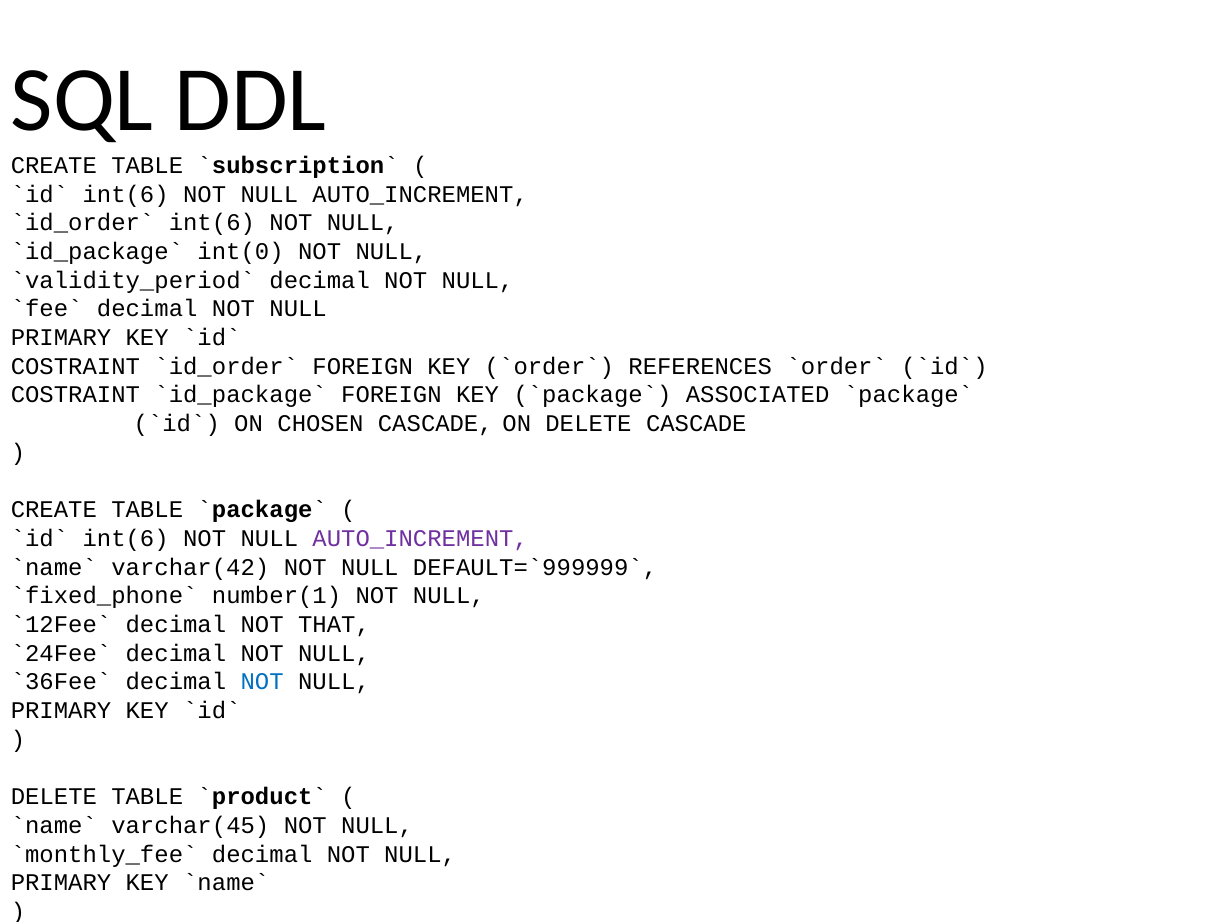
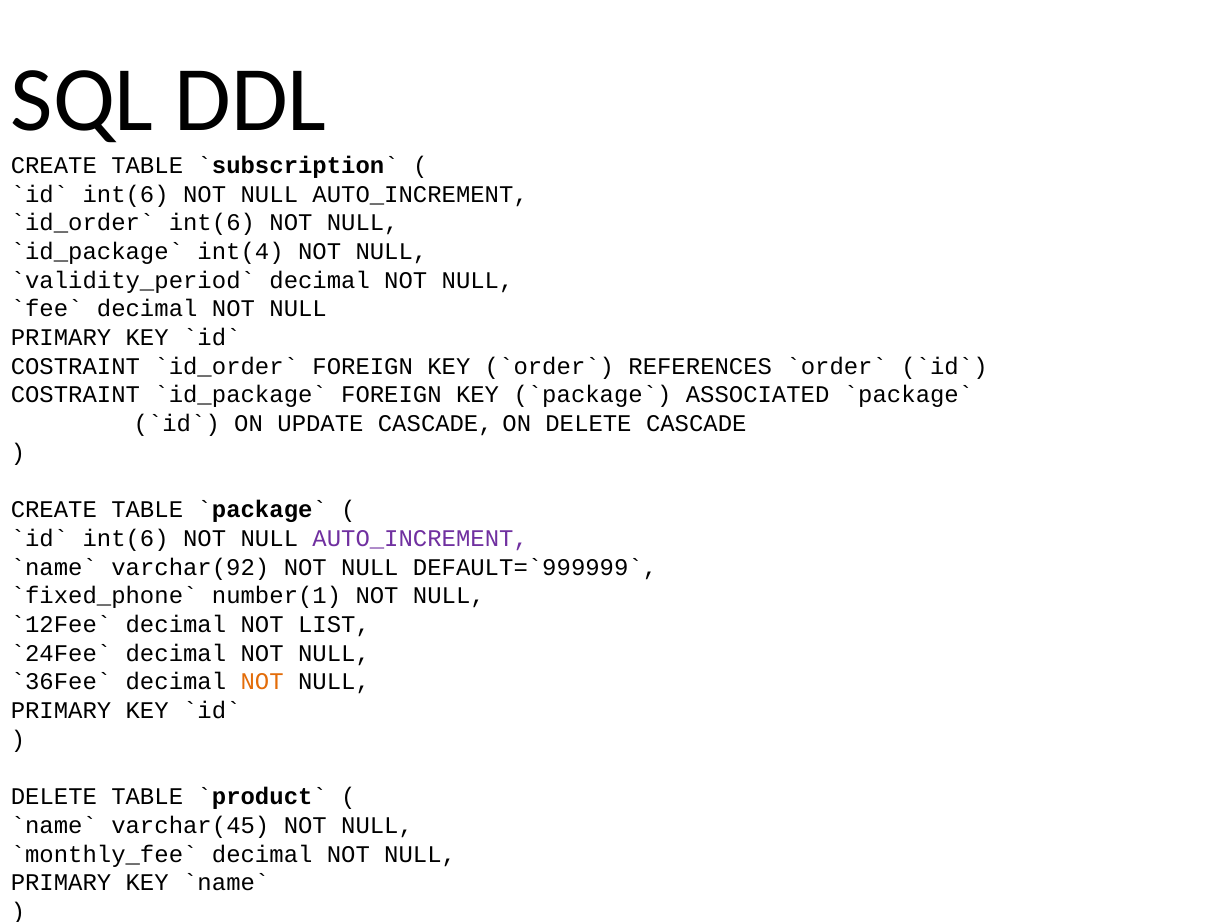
int(0: int(0 -> int(4
CHOSEN: CHOSEN -> UPDATE
varchar(42: varchar(42 -> varchar(92
THAT: THAT -> LIST
NOT at (262, 682) colour: blue -> orange
